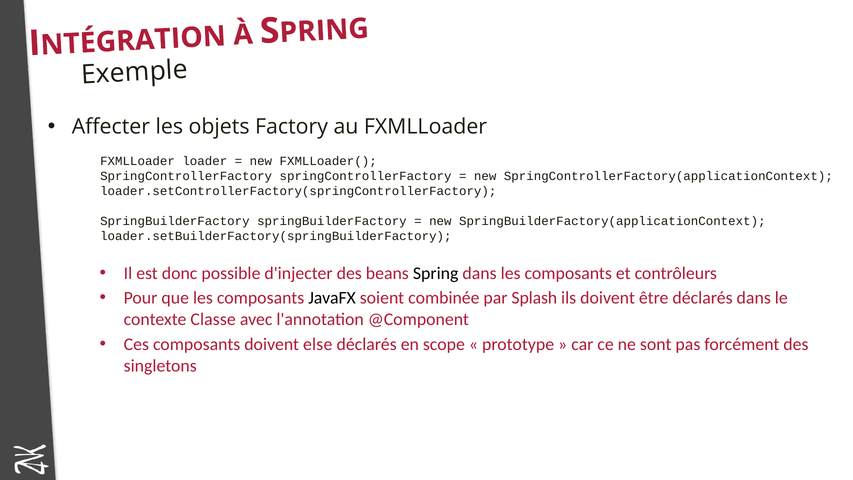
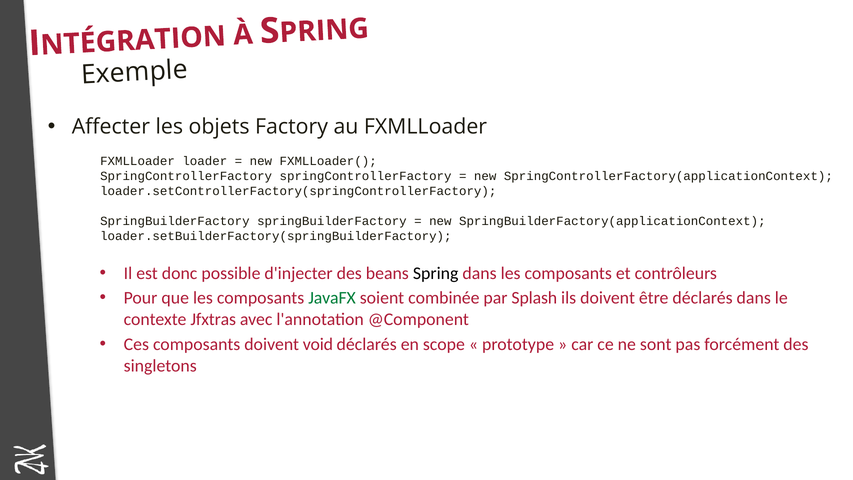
JavaFX colour: black -> green
Classe: Classe -> Jfxtras
else: else -> void
